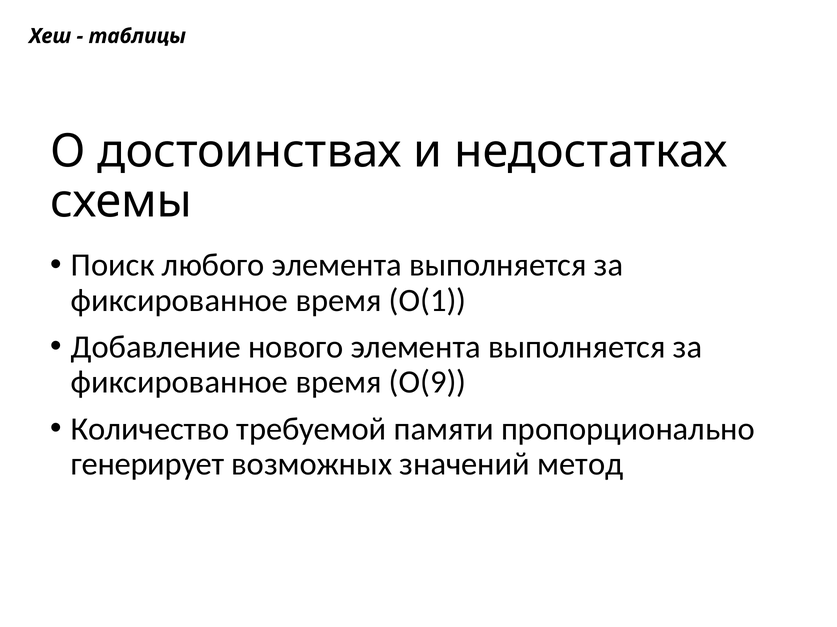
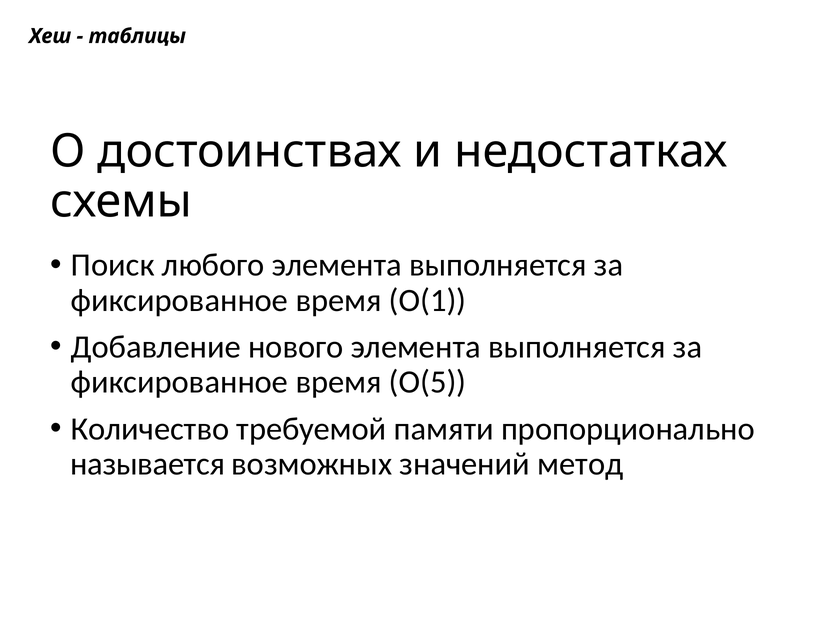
O(9: O(9 -> O(5
генерирует: генерирует -> называется
